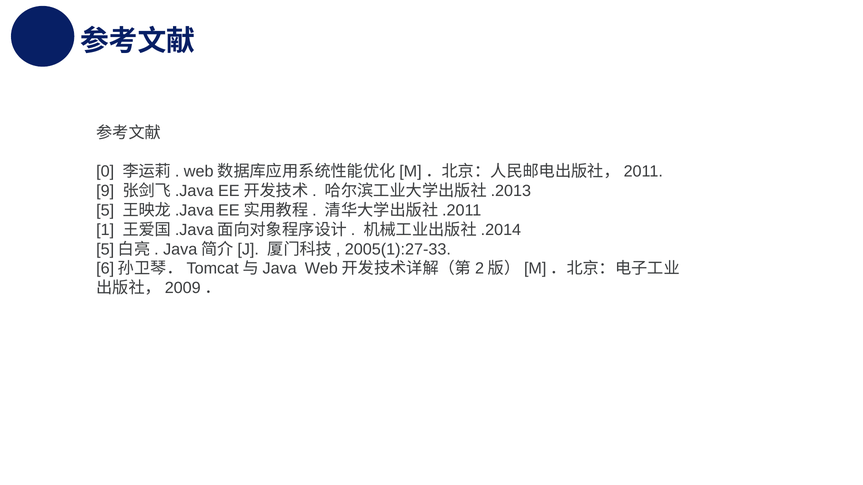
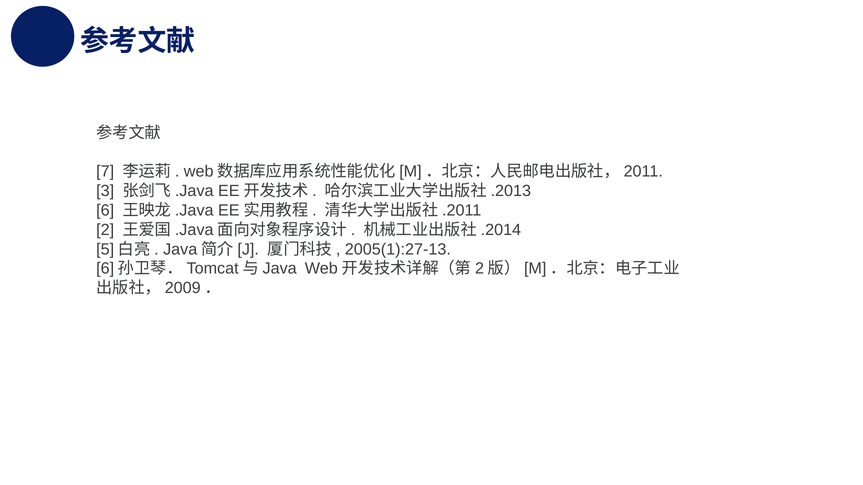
0: 0 -> 7
9: 9 -> 3
5: 5 -> 6
1: 1 -> 2
2005(1):27-33: 2005(1):27-33 -> 2005(1):27-13
